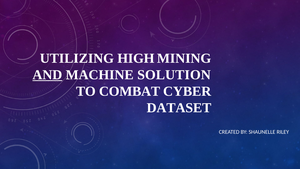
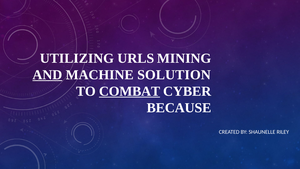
HIGH: HIGH -> URLS
COMBAT underline: none -> present
DATASET: DATASET -> BECAUSE
